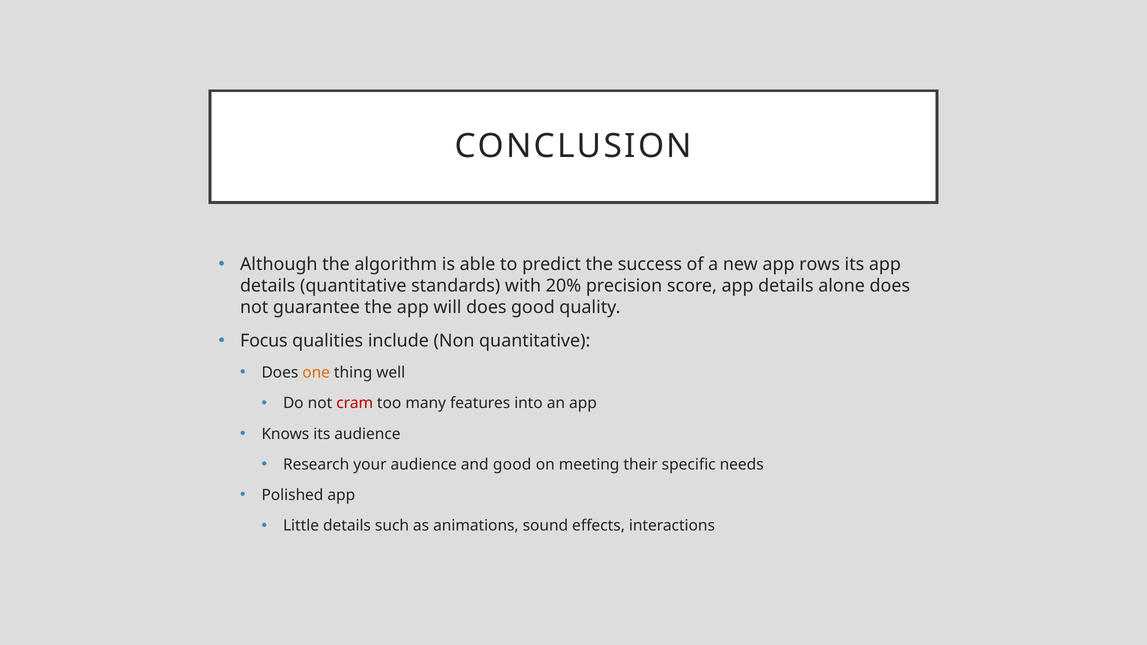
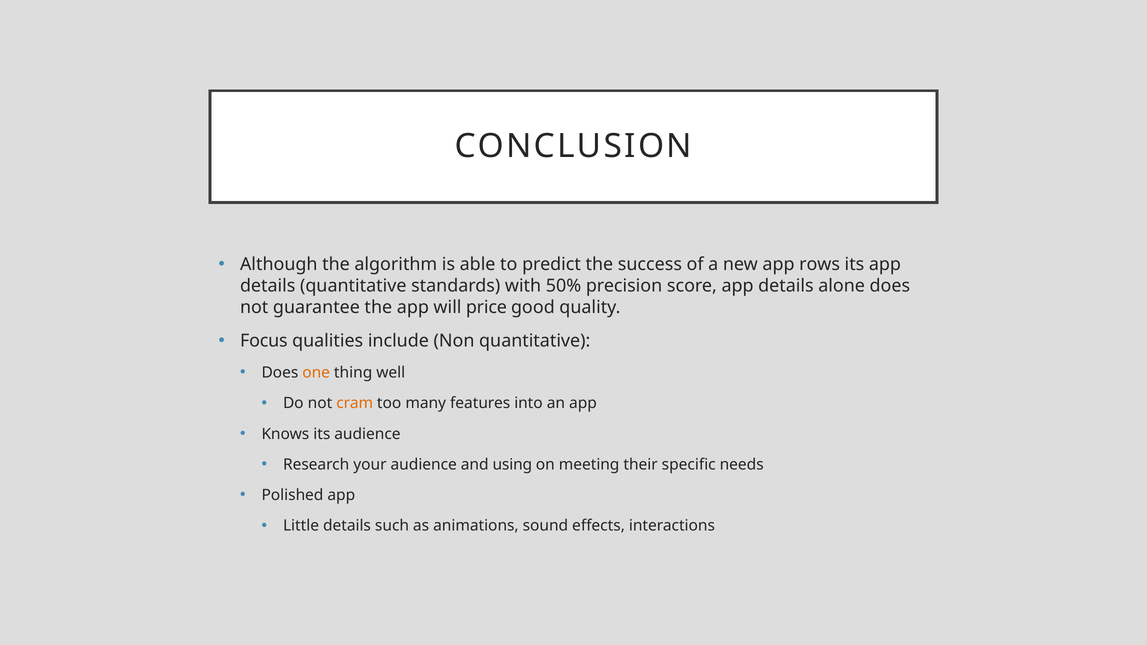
20%: 20% -> 50%
will does: does -> price
cram colour: red -> orange
and good: good -> using
